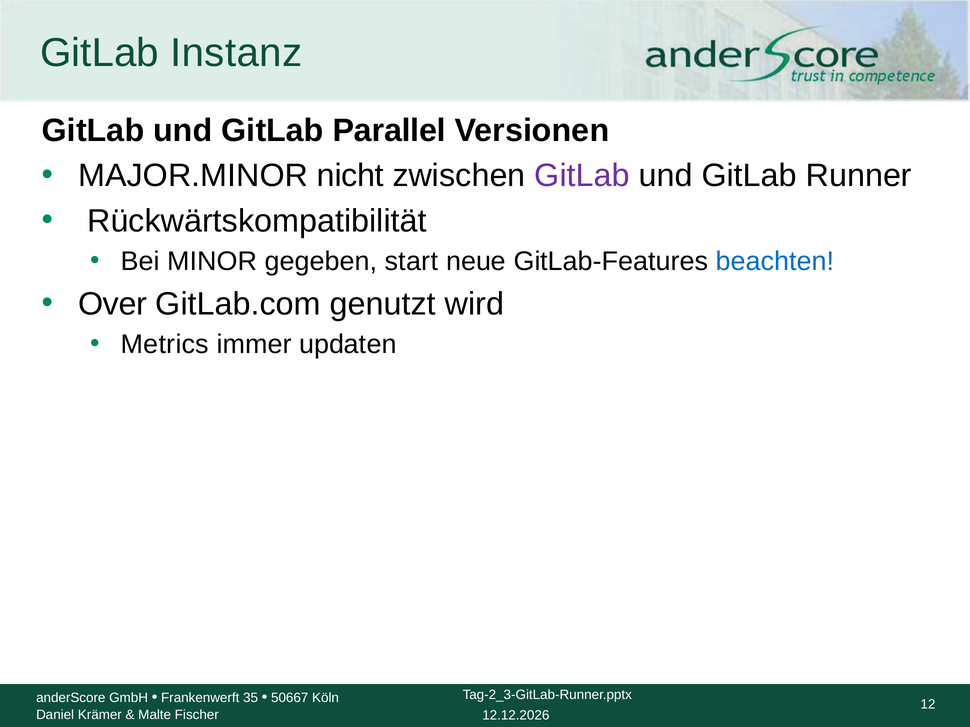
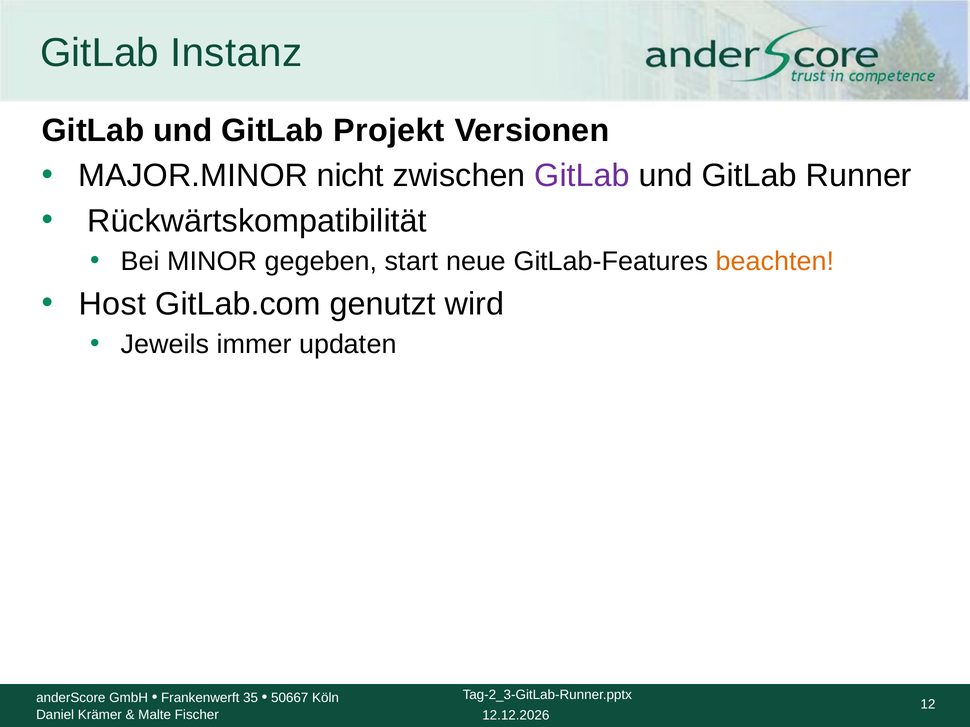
Parallel: Parallel -> Projekt
beachten colour: blue -> orange
Over: Over -> Host
Metrics: Metrics -> Jeweils
